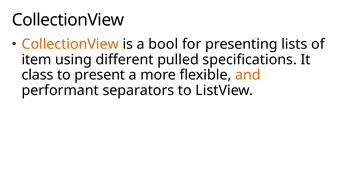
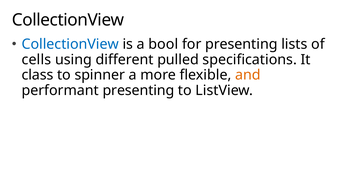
CollectionView at (70, 44) colour: orange -> blue
item: item -> cells
present: present -> spinner
performant separators: separators -> presenting
